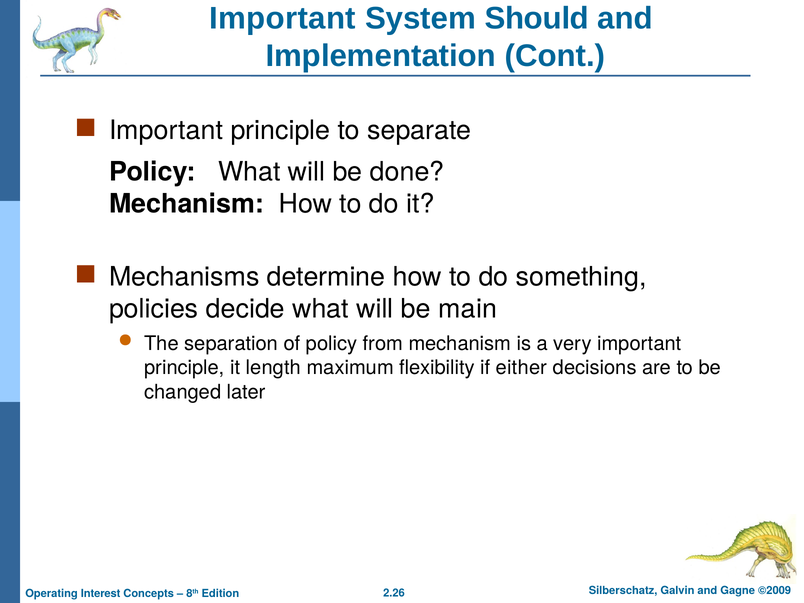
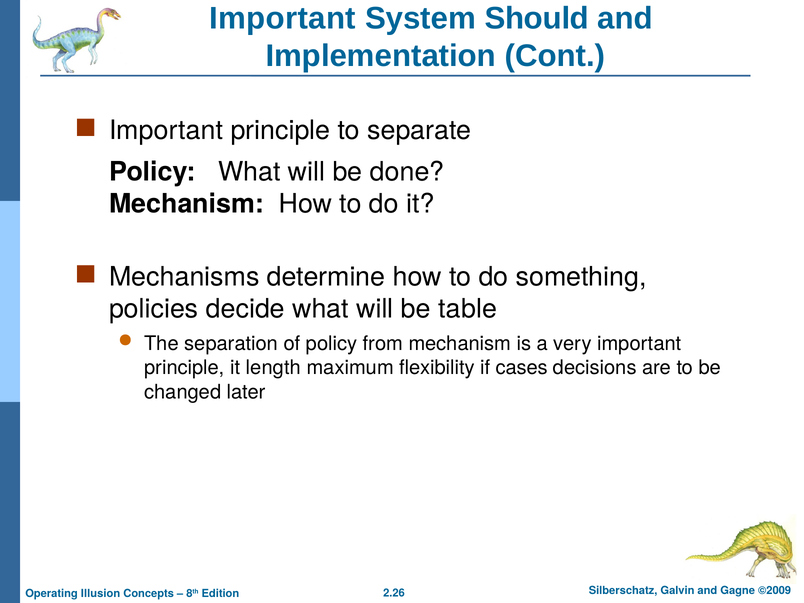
main: main -> table
either: either -> cases
Interest: Interest -> Illusion
